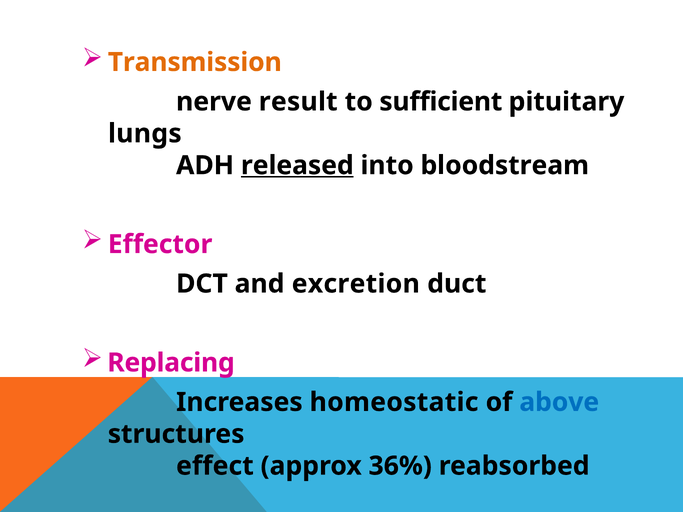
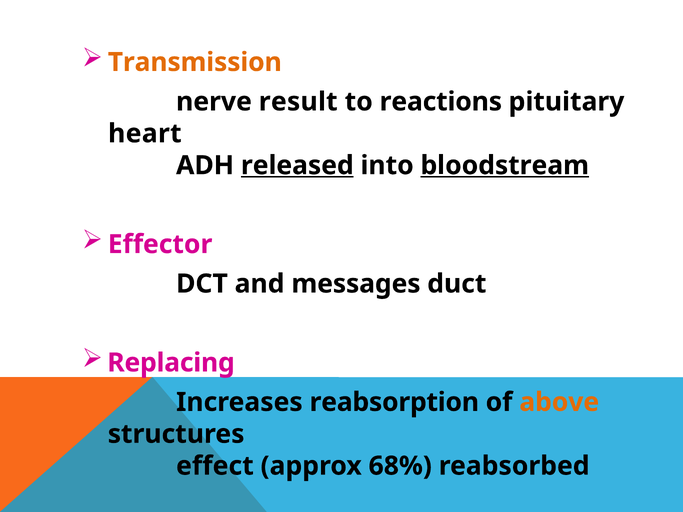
sufficient: sufficient -> reactions
lungs: lungs -> heart
bloodstream underline: none -> present
excretion: excretion -> messages
homeostatic: homeostatic -> reabsorption
above colour: blue -> orange
36%: 36% -> 68%
